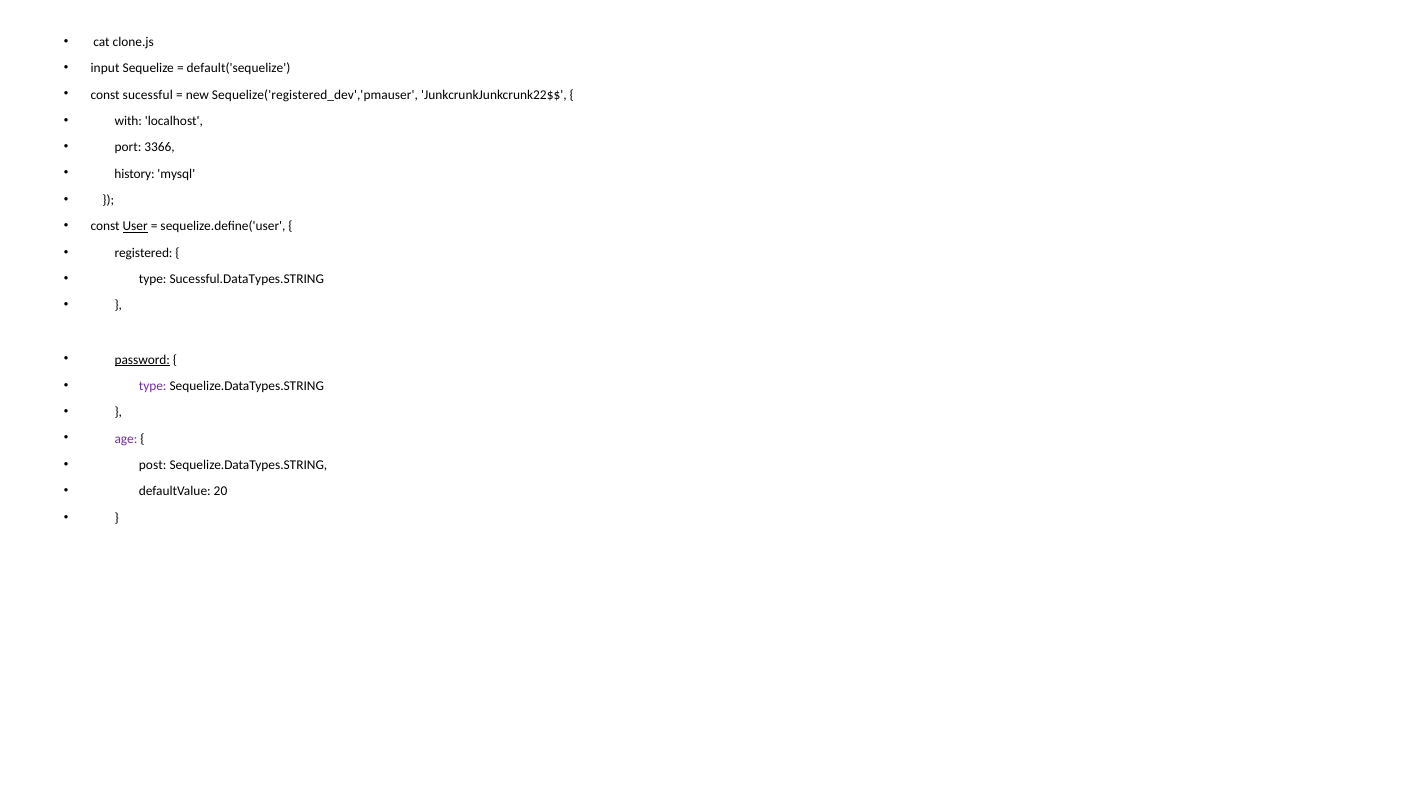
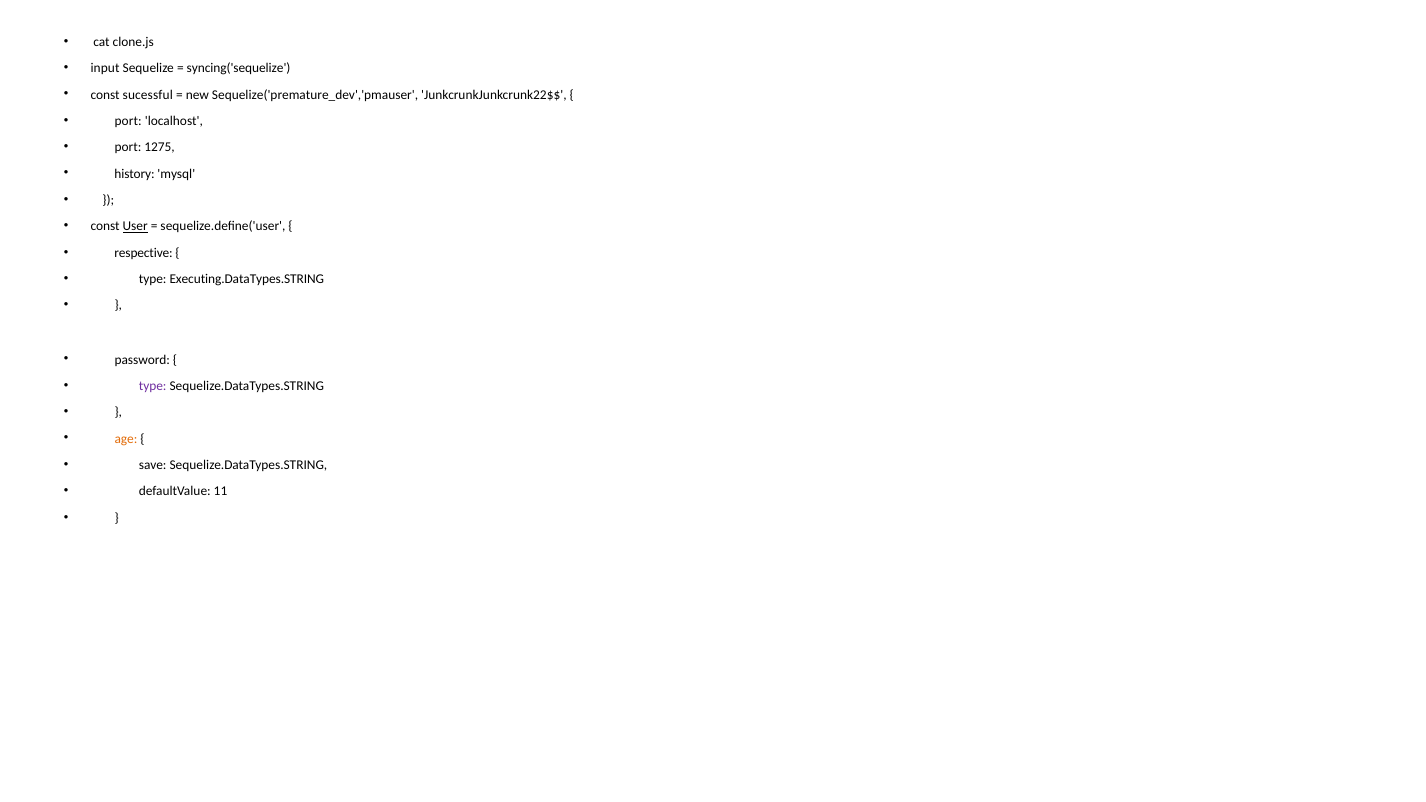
default('sequelize: default('sequelize -> syncing('sequelize
Sequelize('registered_dev','pmauser: Sequelize('registered_dev','pmauser -> Sequelize('premature_dev','pmauser
with at (128, 121): with -> port
3366: 3366 -> 1275
registered: registered -> respective
Sucessful.DataTypes.STRING: Sucessful.DataTypes.STRING -> Executing.DataTypes.STRING
password underline: present -> none
age colour: purple -> orange
post: post -> save
20: 20 -> 11
